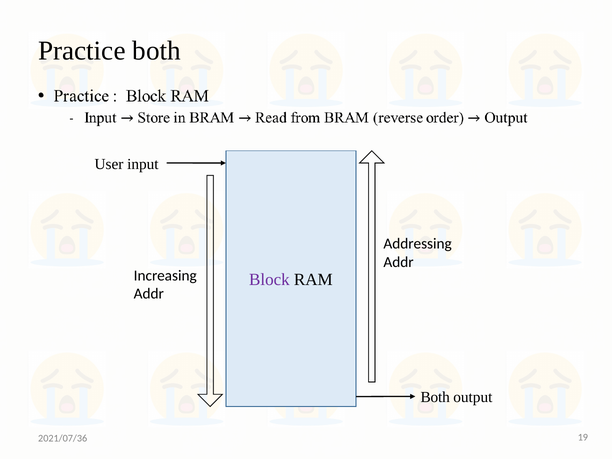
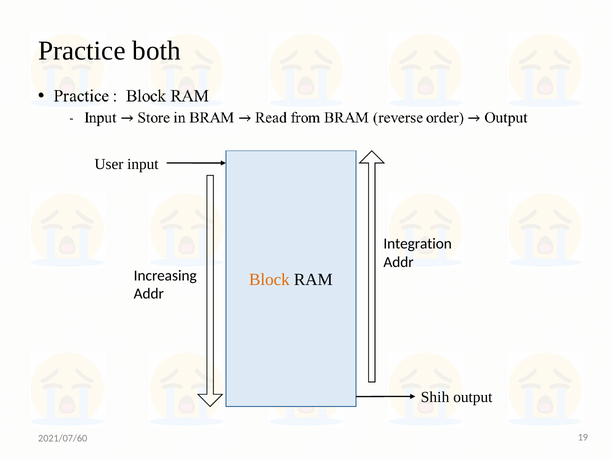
Addressing: Addressing -> Integration
Block colour: purple -> orange
Both at (435, 397): Both -> Shih
2021/07/36: 2021/07/36 -> 2021/07/60
